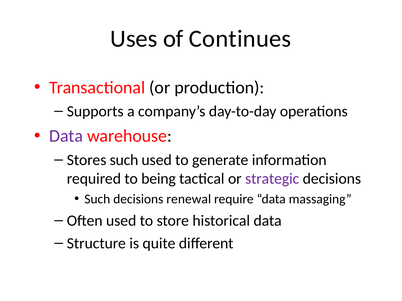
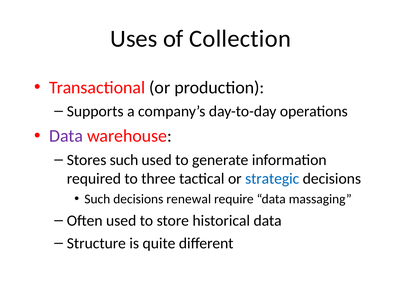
Continues: Continues -> Collection
being: being -> three
strategic colour: purple -> blue
